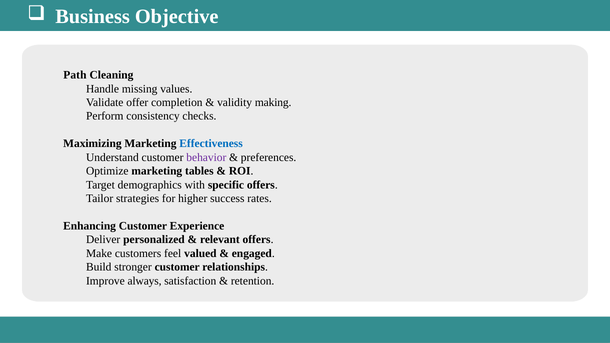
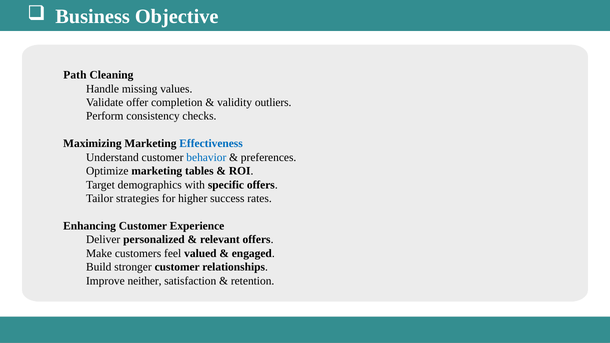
making: making -> outliers
behavior colour: purple -> blue
always: always -> neither
